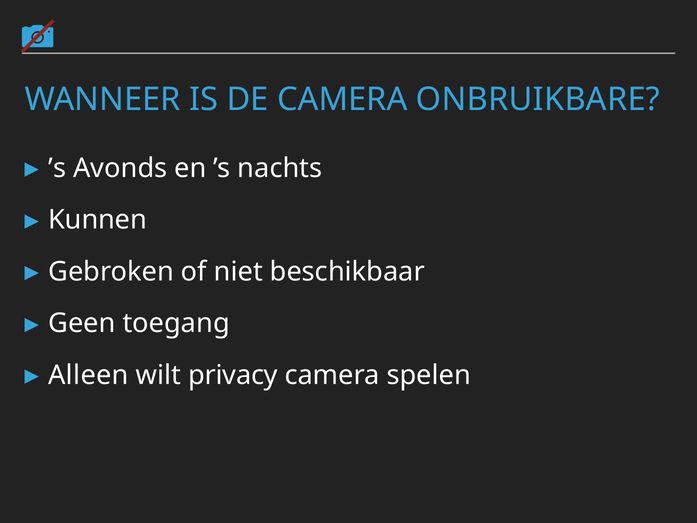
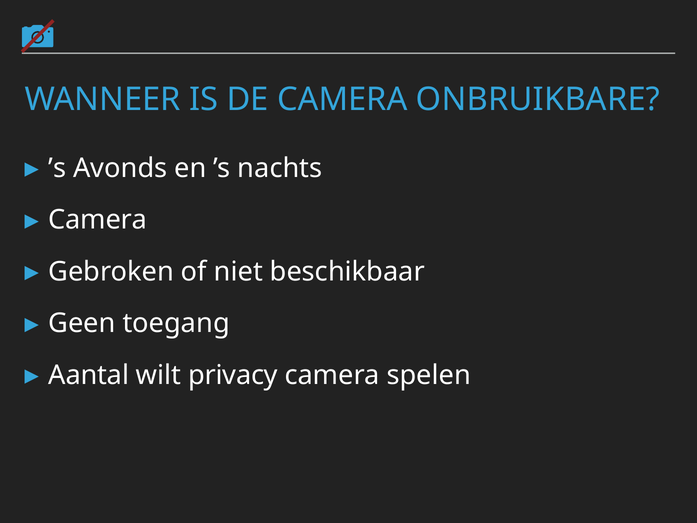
Kunnen at (98, 220): Kunnen -> Camera
Alleen: Alleen -> Aantal
